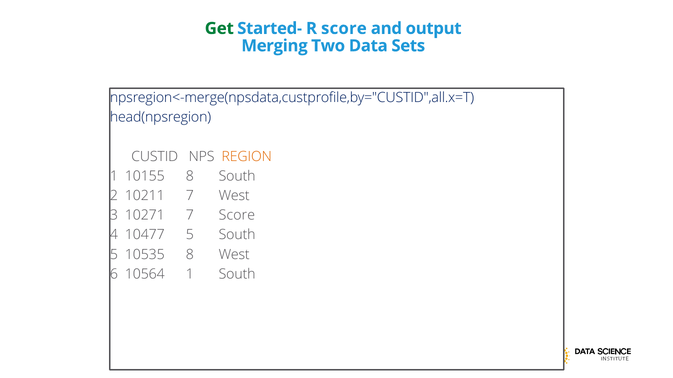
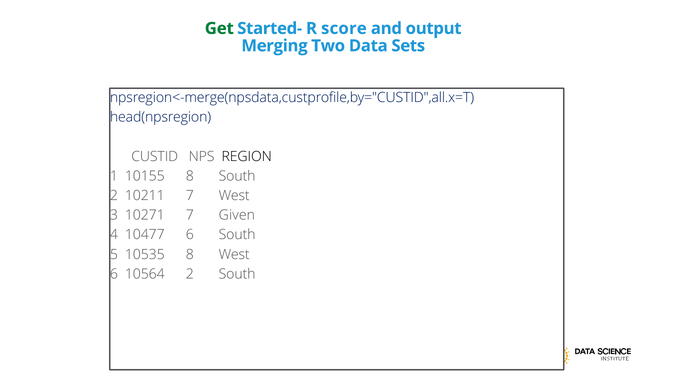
REGION colour: orange -> black
7 Score: Score -> Given
10477 5: 5 -> 6
10564 1: 1 -> 2
